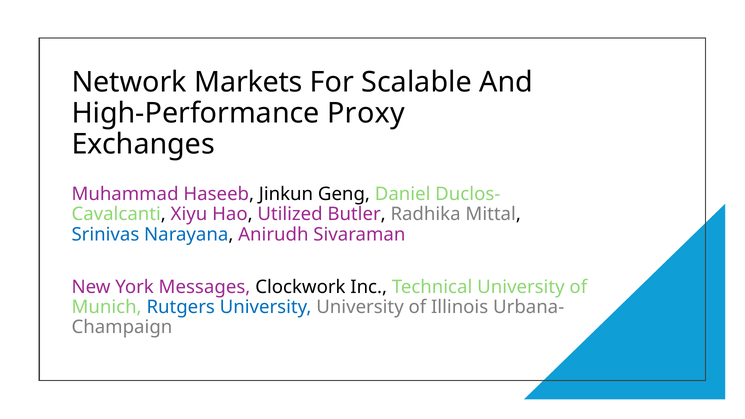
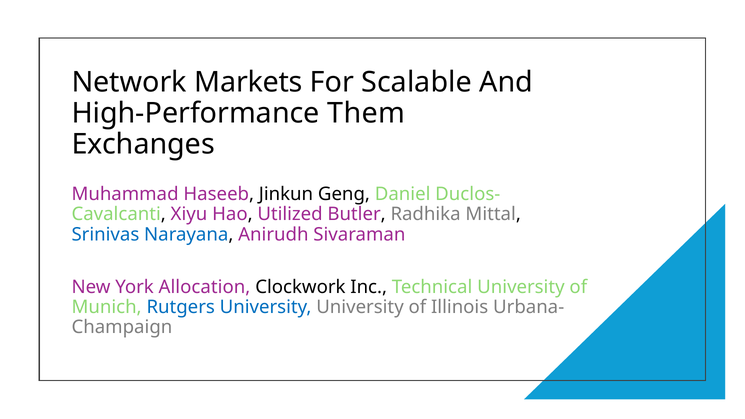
Proxy: Proxy -> Them
Messages: Messages -> Allocation
